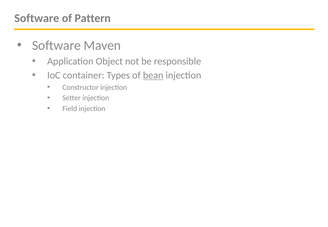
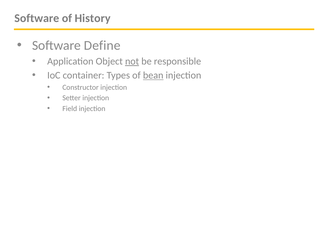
Pattern: Pattern -> History
Maven: Maven -> Define
not underline: none -> present
